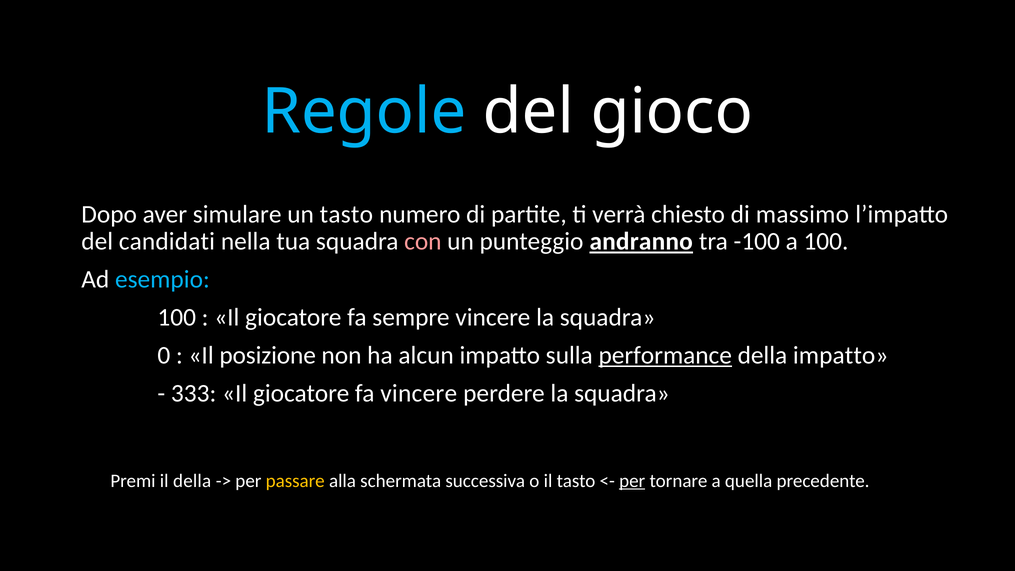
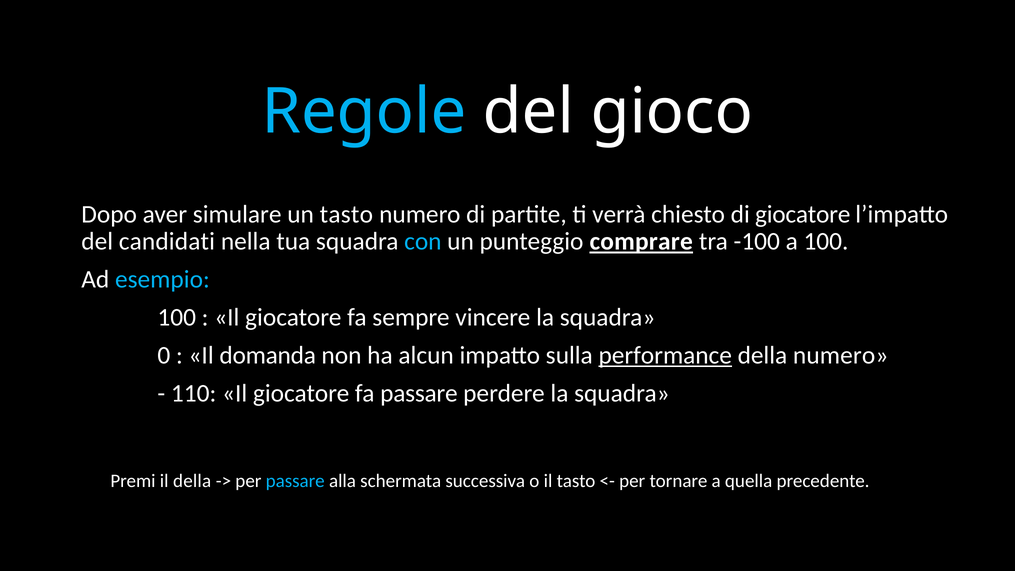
di massimo: massimo -> giocatore
con colour: pink -> light blue
andranno: andranno -> comprare
posizione: posizione -> domanda
della impatto: impatto -> numero
333: 333 -> 110
fa vincere: vincere -> passare
passare at (295, 481) colour: yellow -> light blue
per at (632, 481) underline: present -> none
